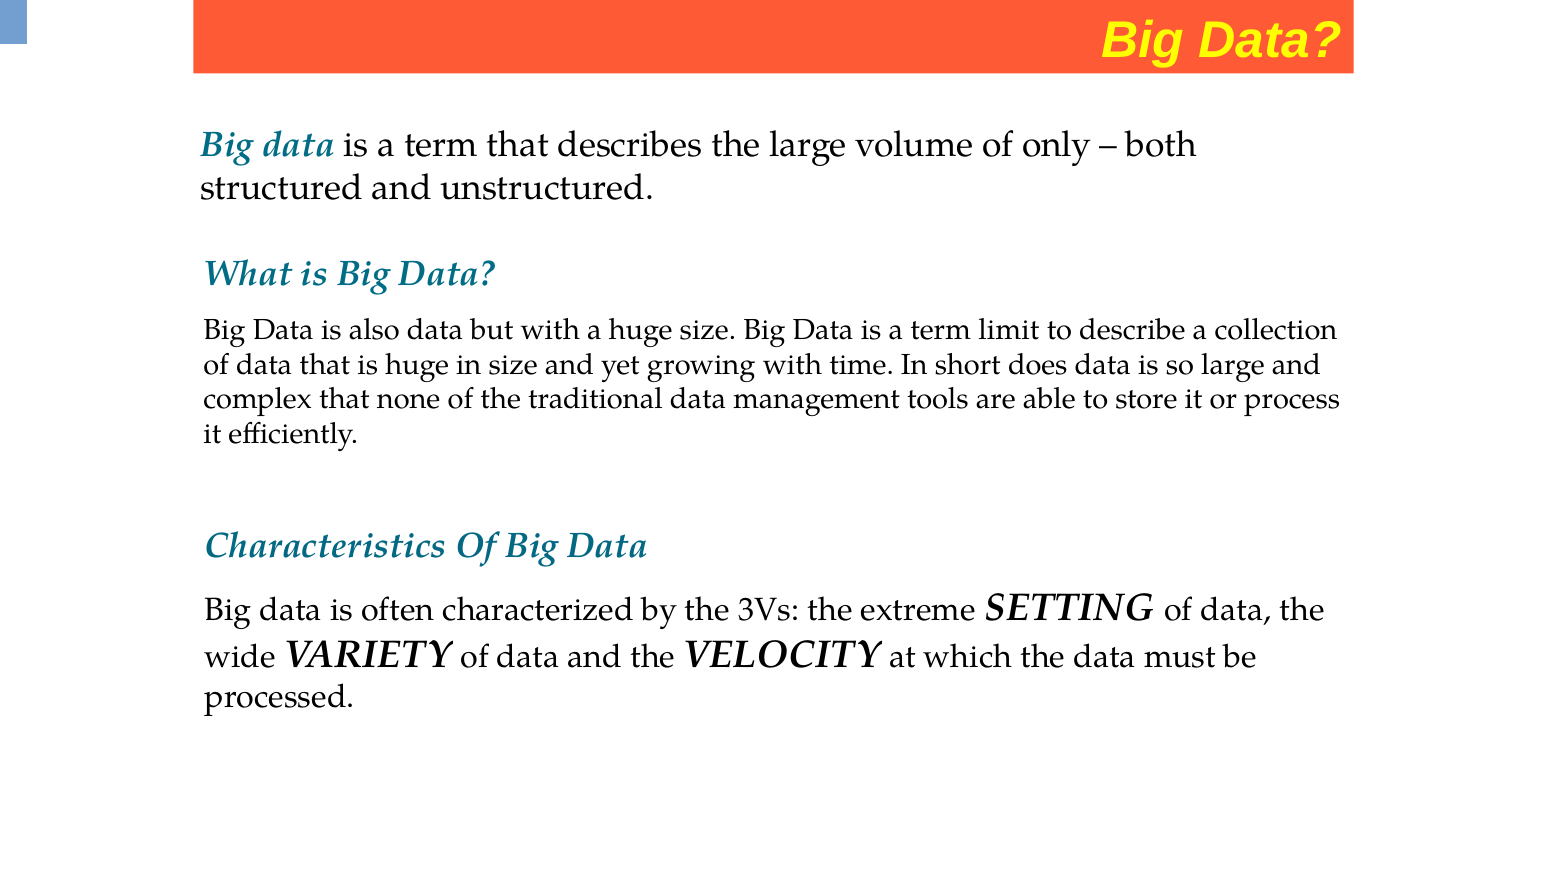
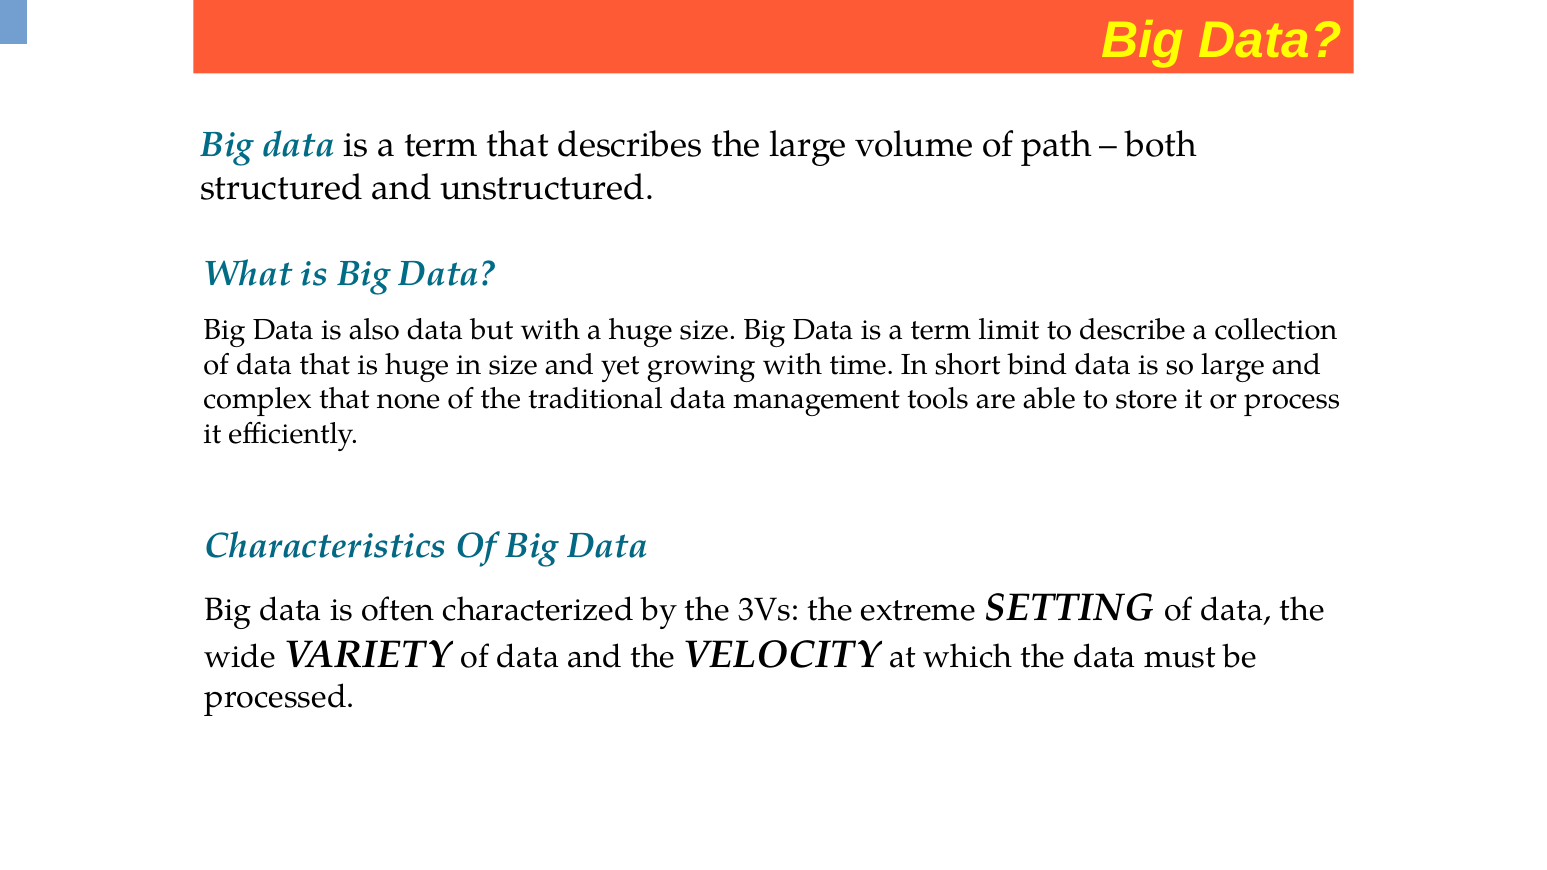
only: only -> path
does: does -> bind
